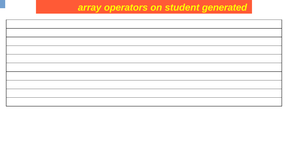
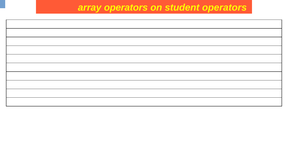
student generated: generated -> operators
